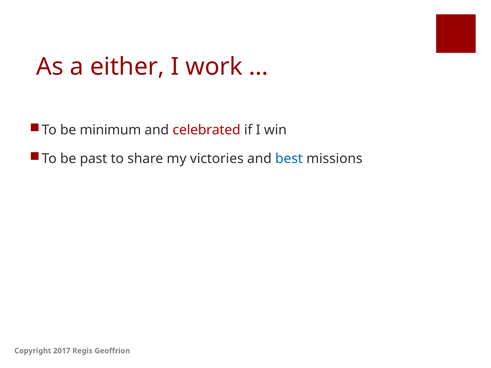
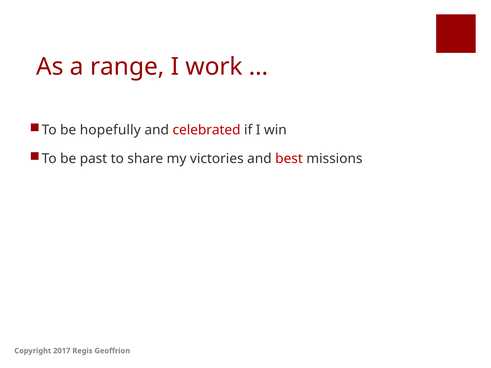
either: either -> range
minimum: minimum -> hopefully
best colour: blue -> red
